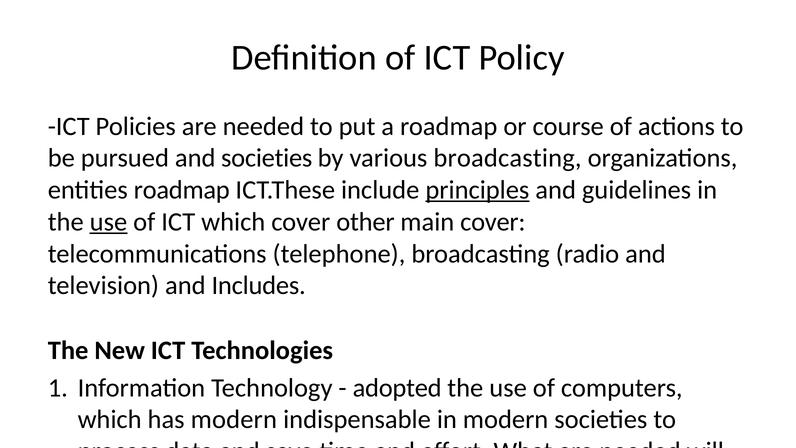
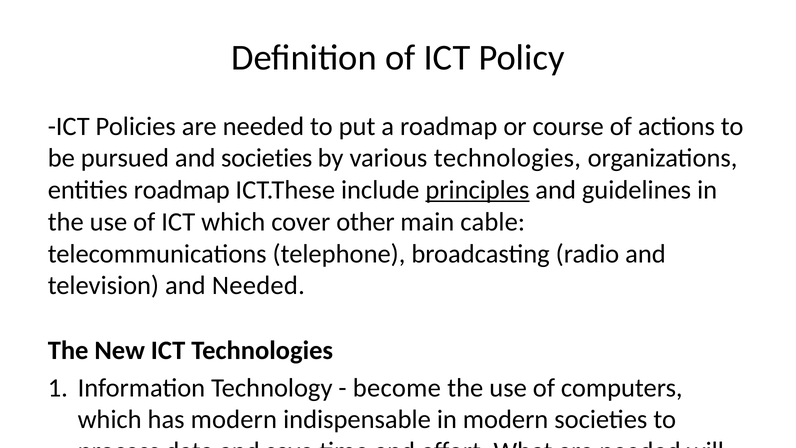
various broadcasting: broadcasting -> technologies
use at (108, 222) underline: present -> none
main cover: cover -> cable
and Includes: Includes -> Needed
adopted: adopted -> become
